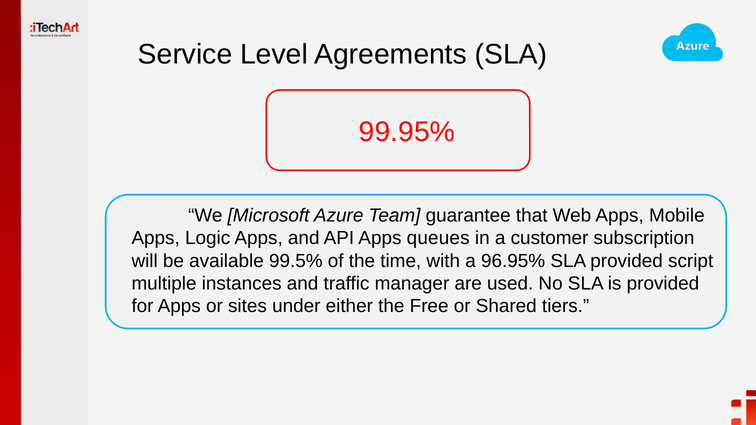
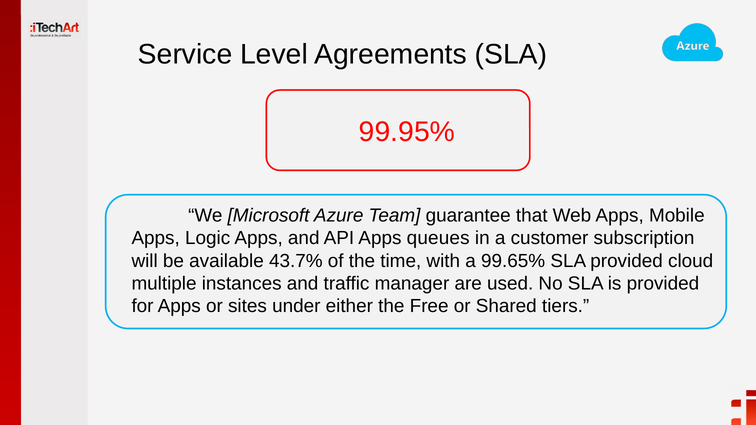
99.5%: 99.5% -> 43.7%
96.95%: 96.95% -> 99.65%
script: script -> cloud
